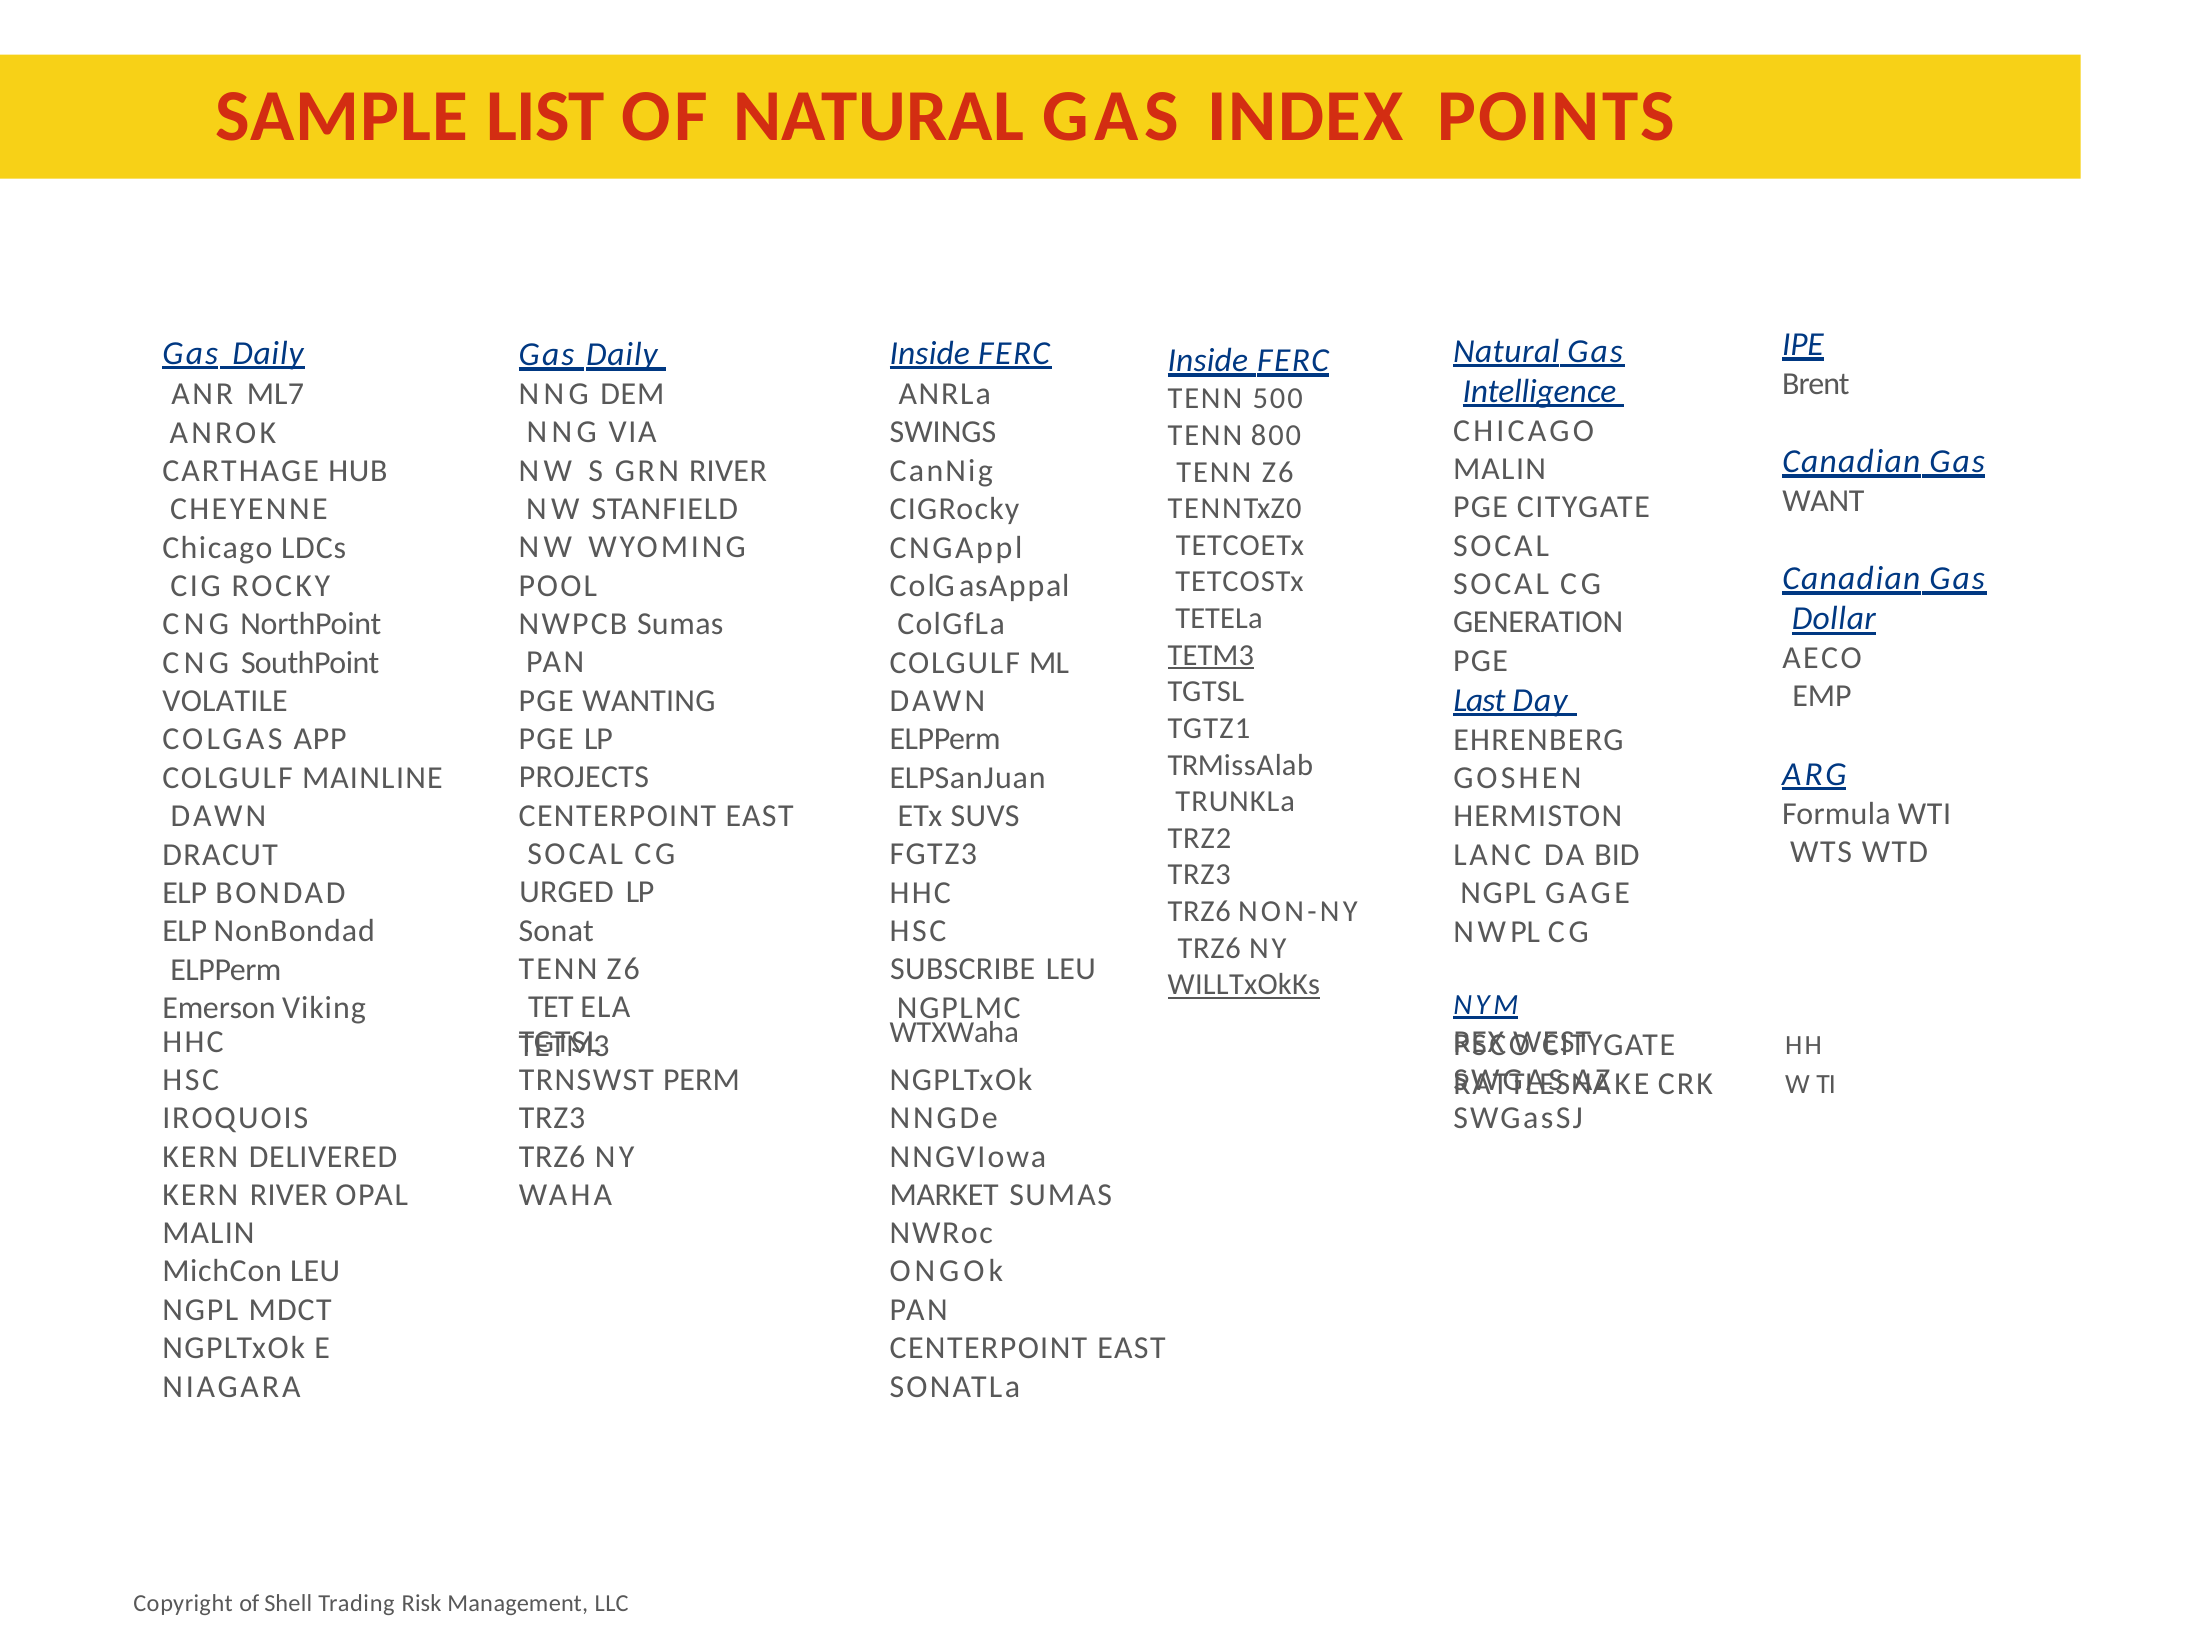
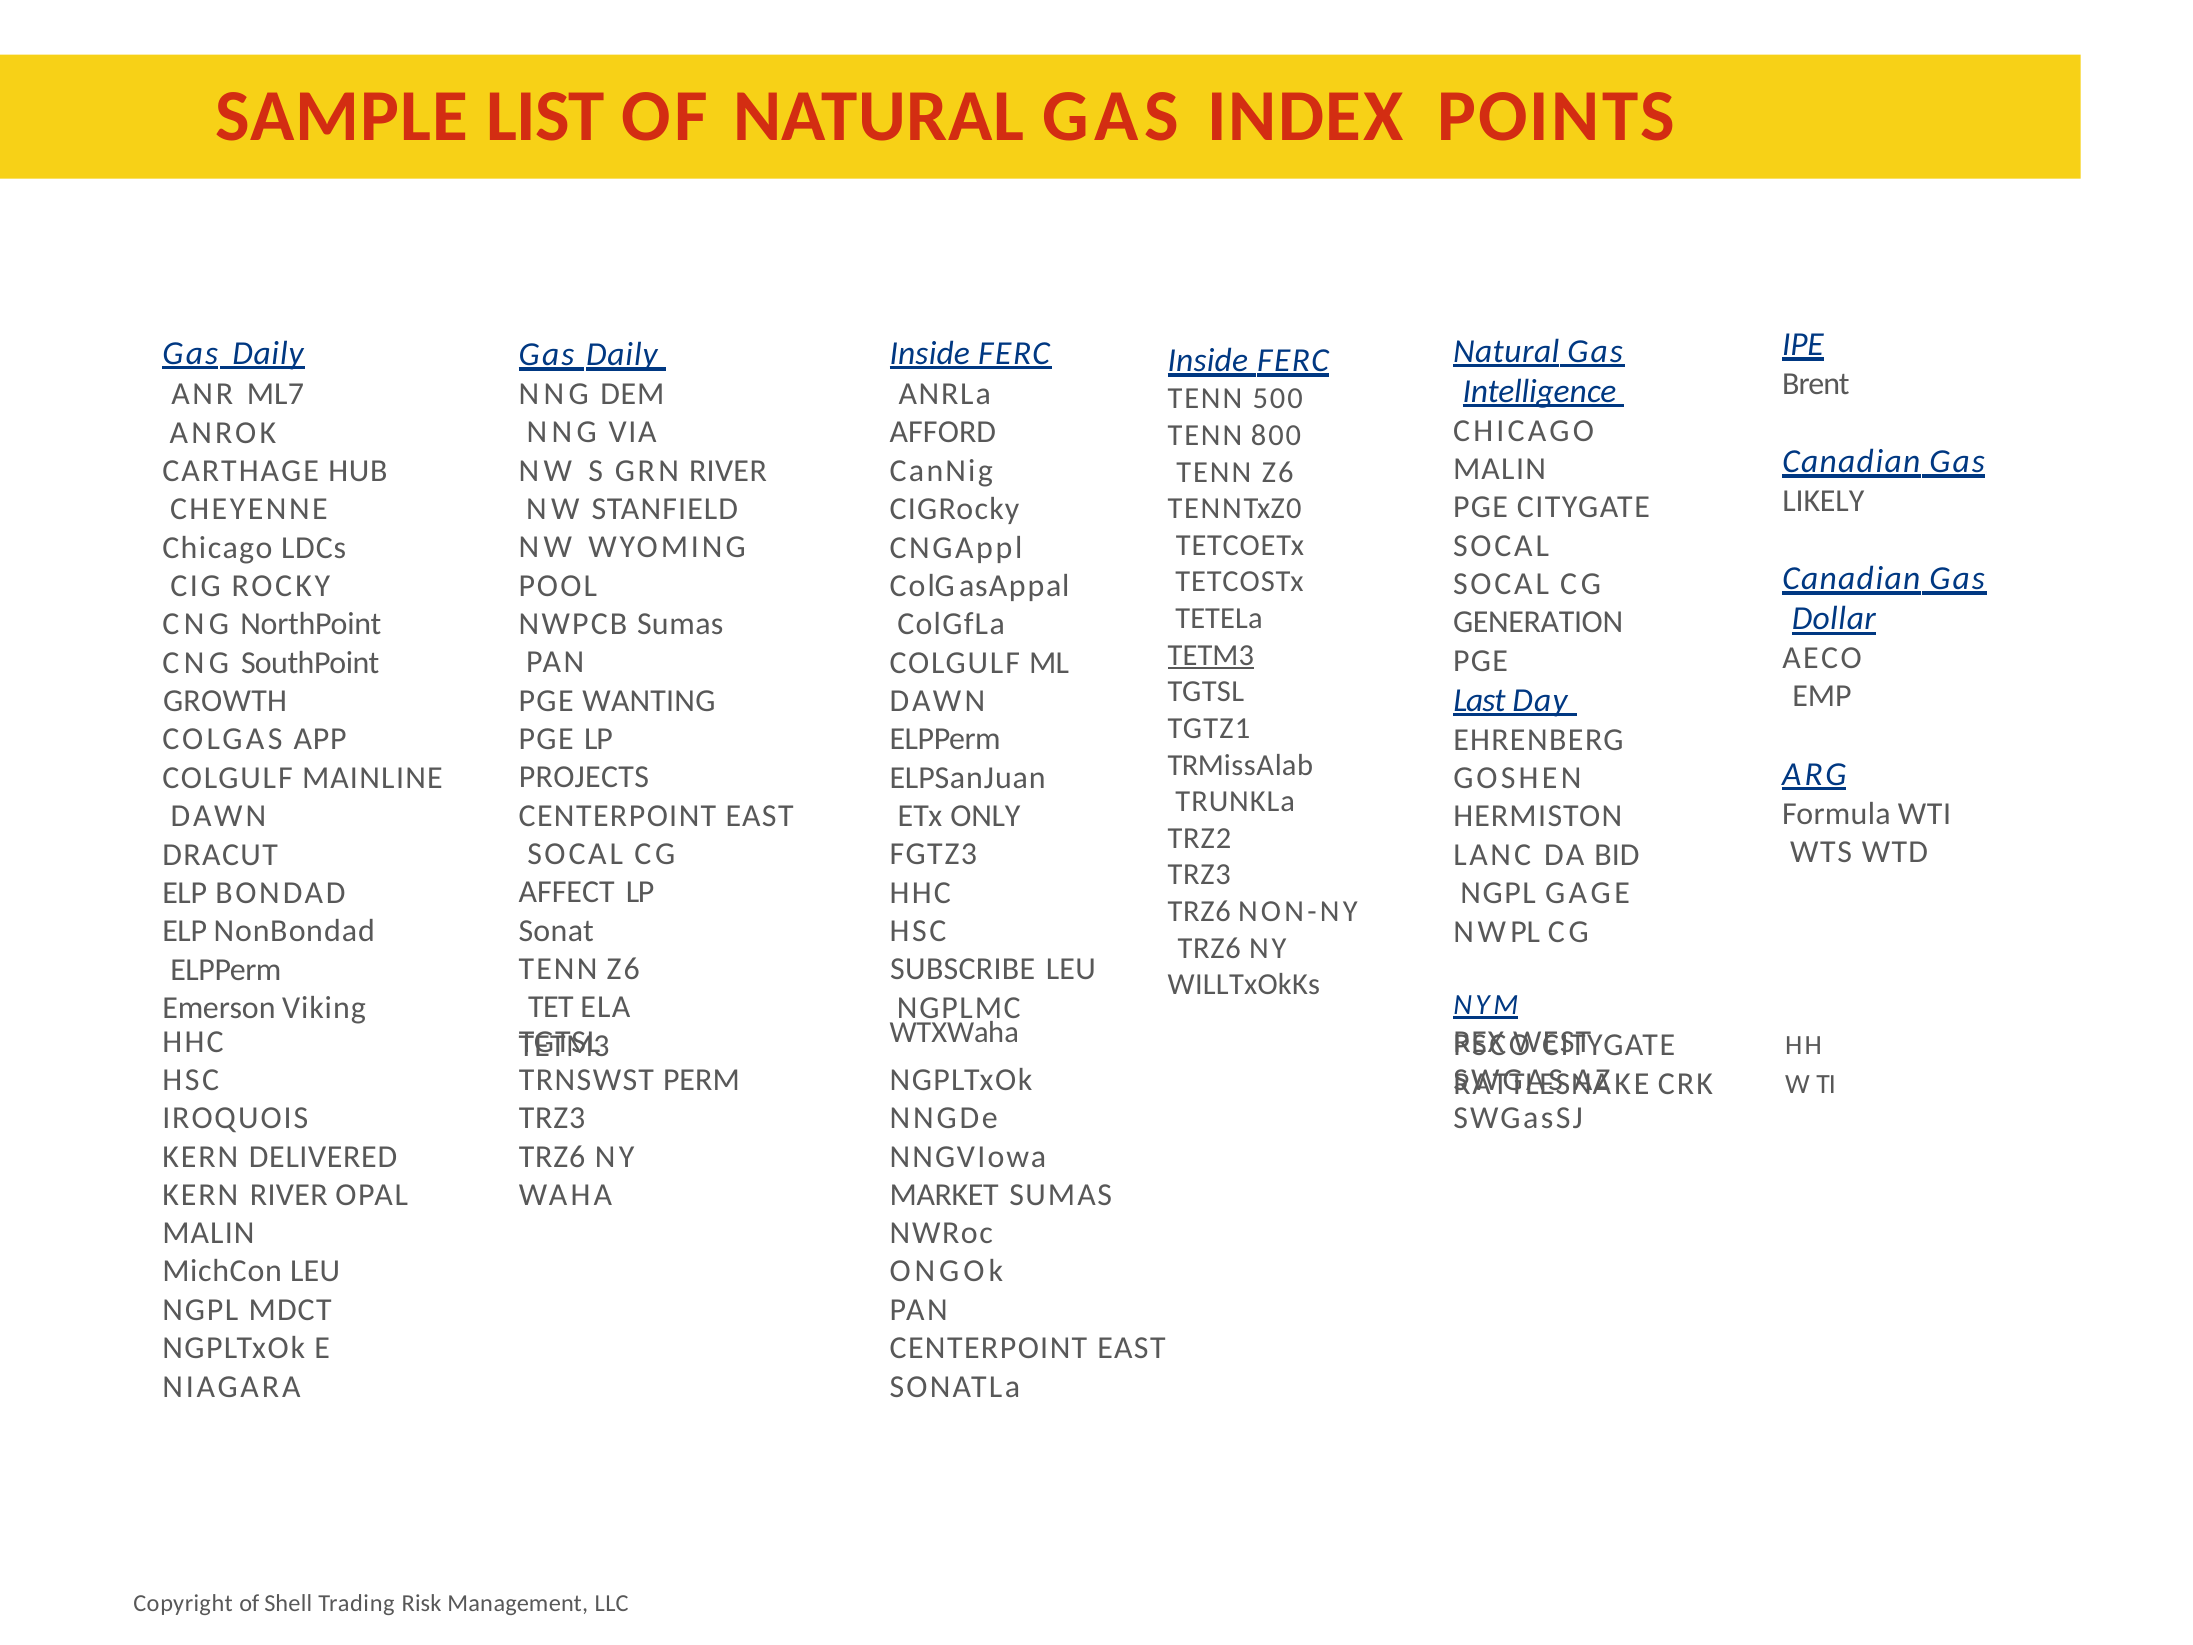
SWINGS: SWINGS -> AFFORD
WANT: WANT -> LIKELY
VOLATILE: VOLATILE -> GROWTH
SUVS: SUVS -> ONLY
URGED: URGED -> AFFECT
WILLTxOkKs underline: present -> none
